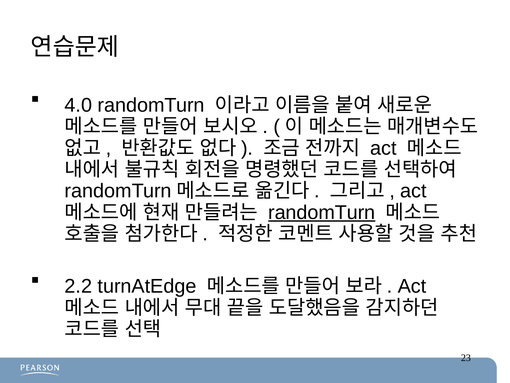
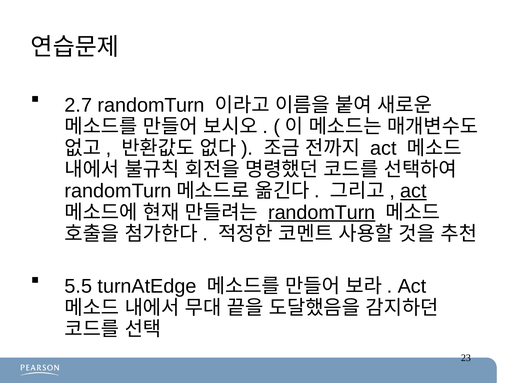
4.0: 4.0 -> 2.7
act at (414, 191) underline: none -> present
2.2: 2.2 -> 5.5
